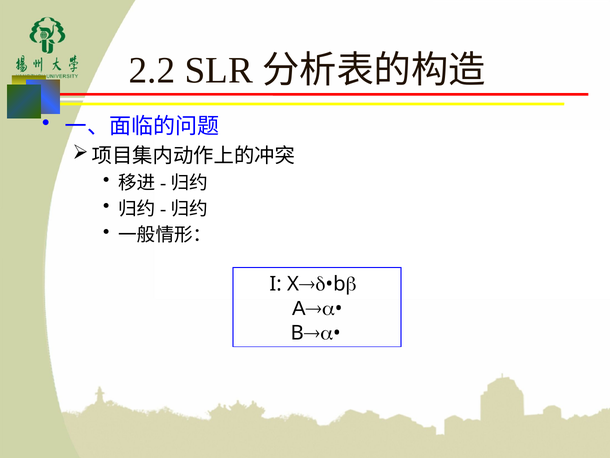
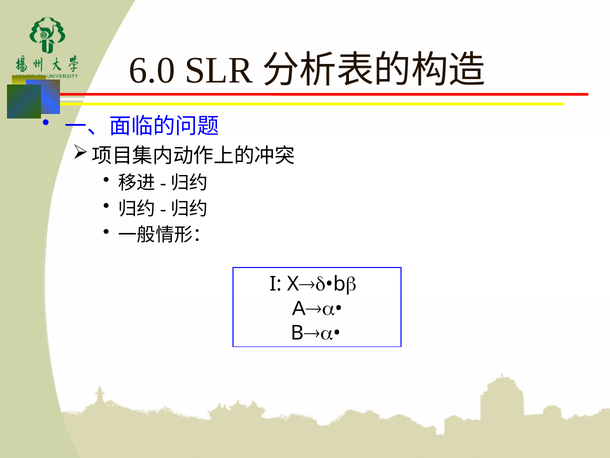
2.2: 2.2 -> 6.0
